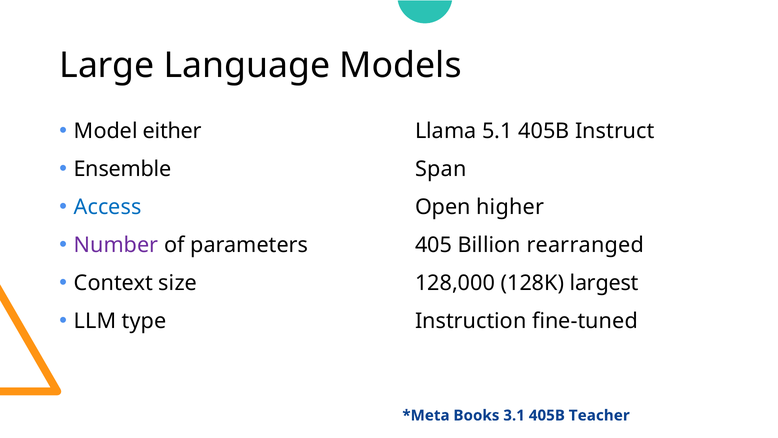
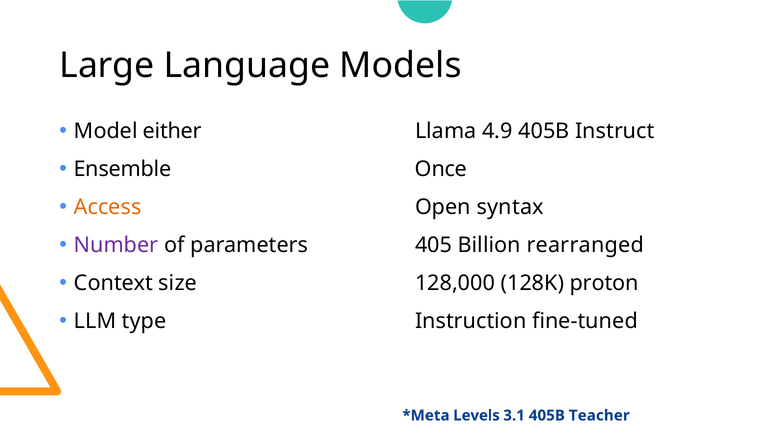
5.1: 5.1 -> 4.9
Span: Span -> Once
Access colour: blue -> orange
higher: higher -> syntax
largest: largest -> proton
Books: Books -> Levels
